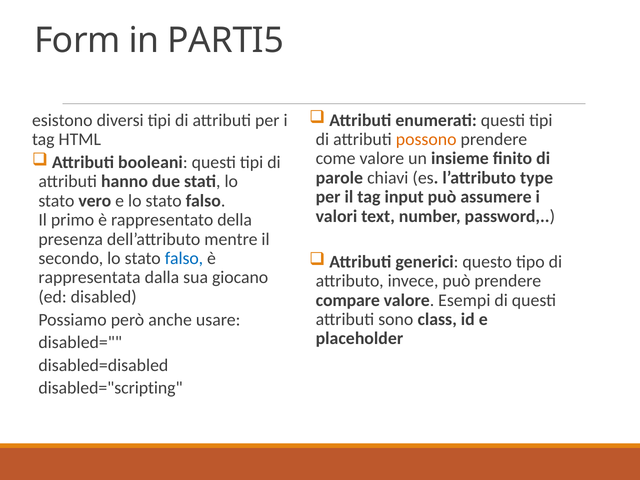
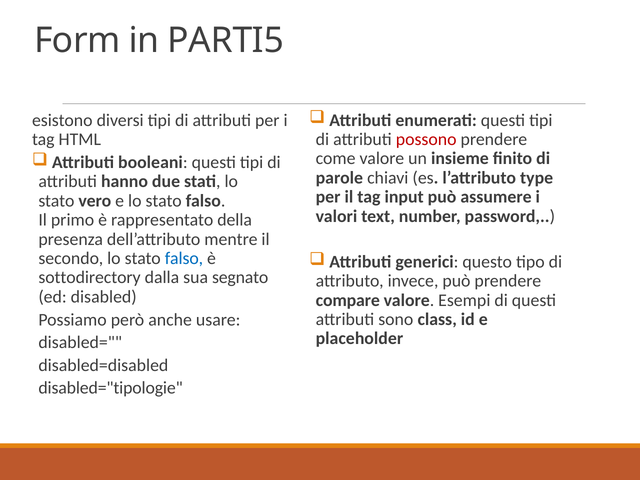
possono colour: orange -> red
rappresentata: rappresentata -> sottodirectory
giocano: giocano -> segnato
disabled="scripting: disabled="scripting -> disabled="tipologie
